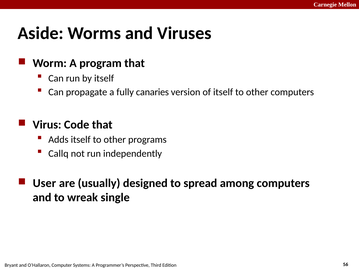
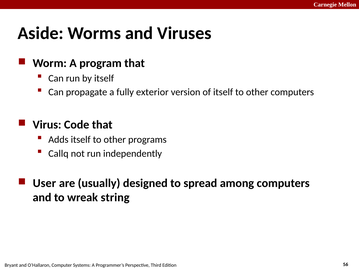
canaries: canaries -> exterior
single: single -> string
